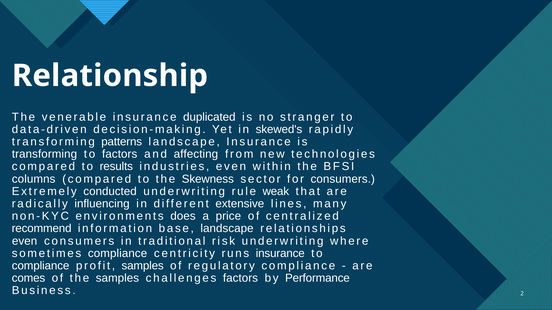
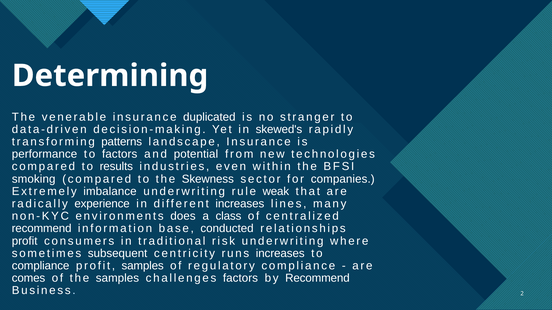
Relationship: Relationship -> Determining
transforming at (44, 154): transforming -> performance
affecting: affecting -> potential
columns: columns -> smoking
for consumers: consumers -> companies
conducted: conducted -> imbalance
influencing: influencing -> experience
different extensive: extensive -> increases
price: price -> class
base landscape: landscape -> conducted
even at (25, 241): even -> profit
sometimes compliance: compliance -> subsequent
runs insurance: insurance -> increases
by Performance: Performance -> Recommend
